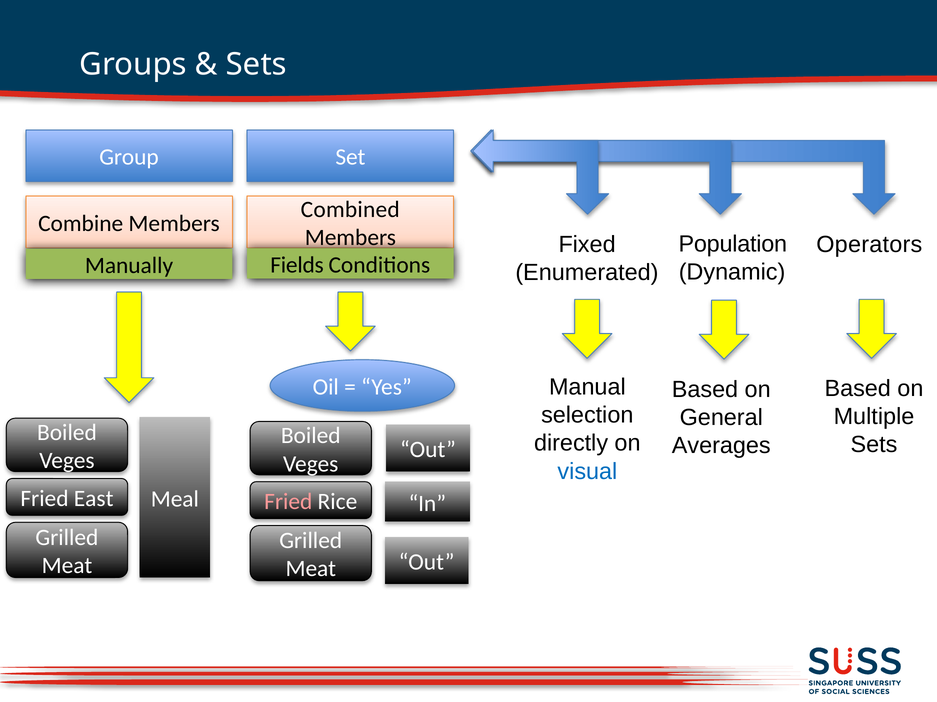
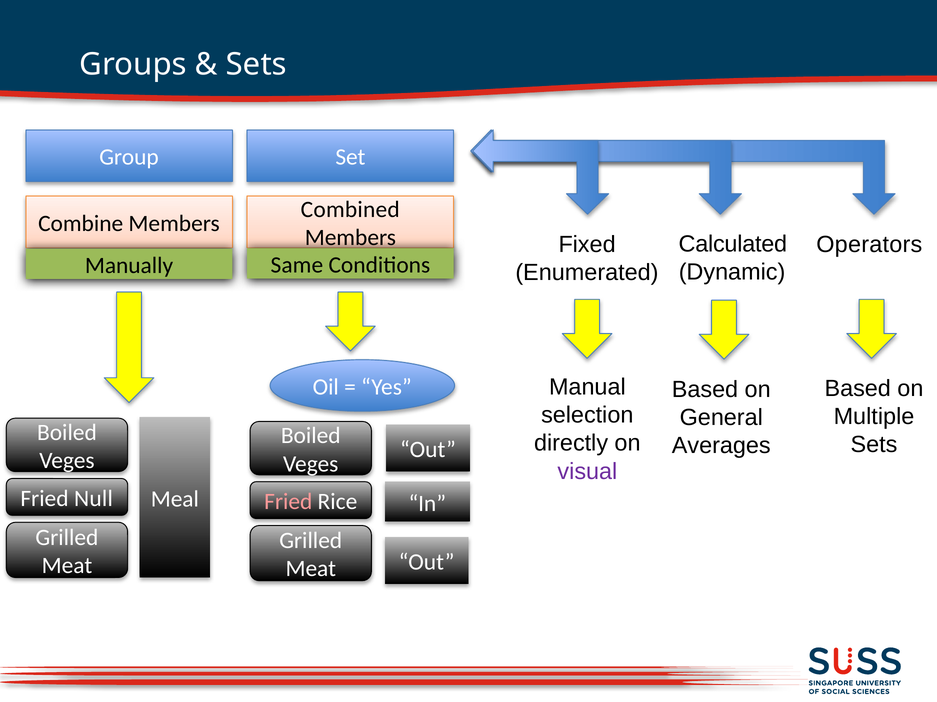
Population: Population -> Calculated
Fields: Fields -> Same
visual colour: blue -> purple
East: East -> Null
